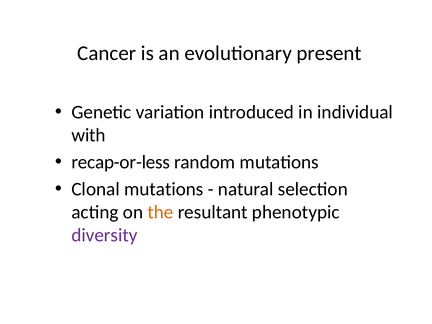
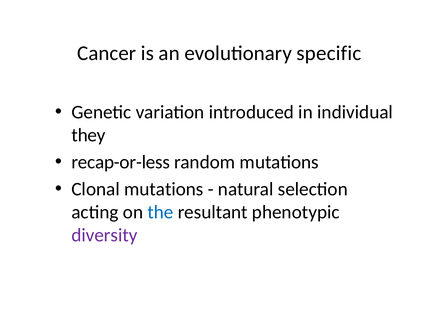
present: present -> specific
with: with -> they
the colour: orange -> blue
